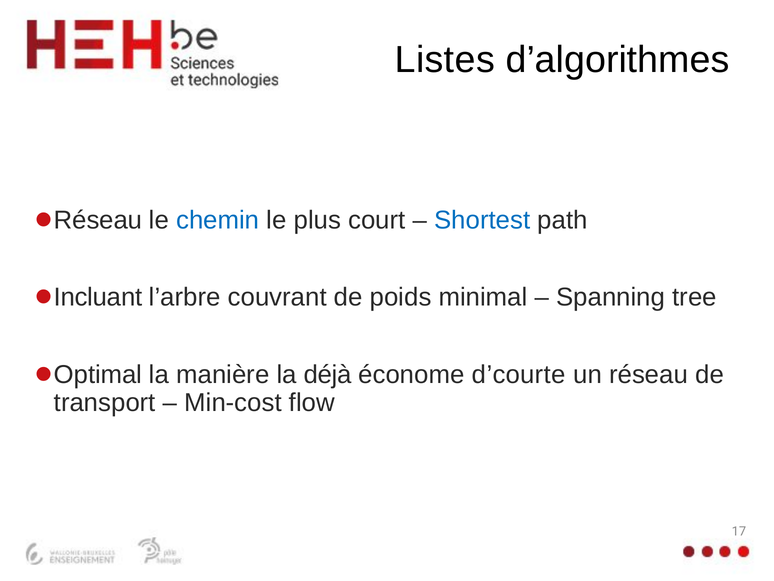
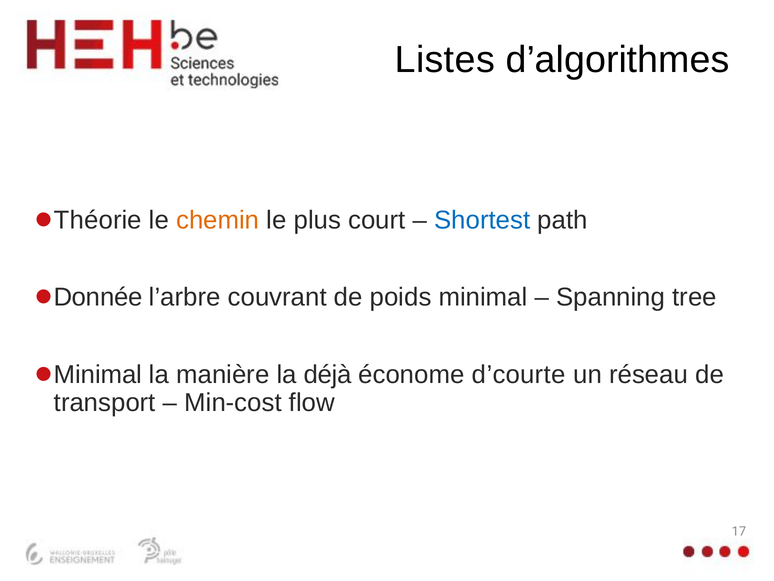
Réseau at (98, 220): Réseau -> Théorie
chemin colour: blue -> orange
Incluant: Incluant -> Donnée
Optimal at (98, 374): Optimal -> Minimal
